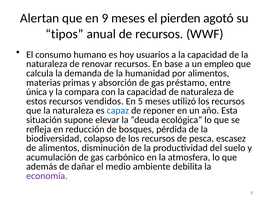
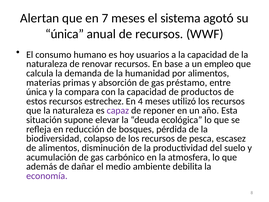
9: 9 -> 7
pierden: pierden -> sistema
tipos at (64, 34): tipos -> única
de naturaleza: naturaleza -> productos
vendidos: vendidos -> estrechez
5: 5 -> 4
capaz colour: blue -> purple
